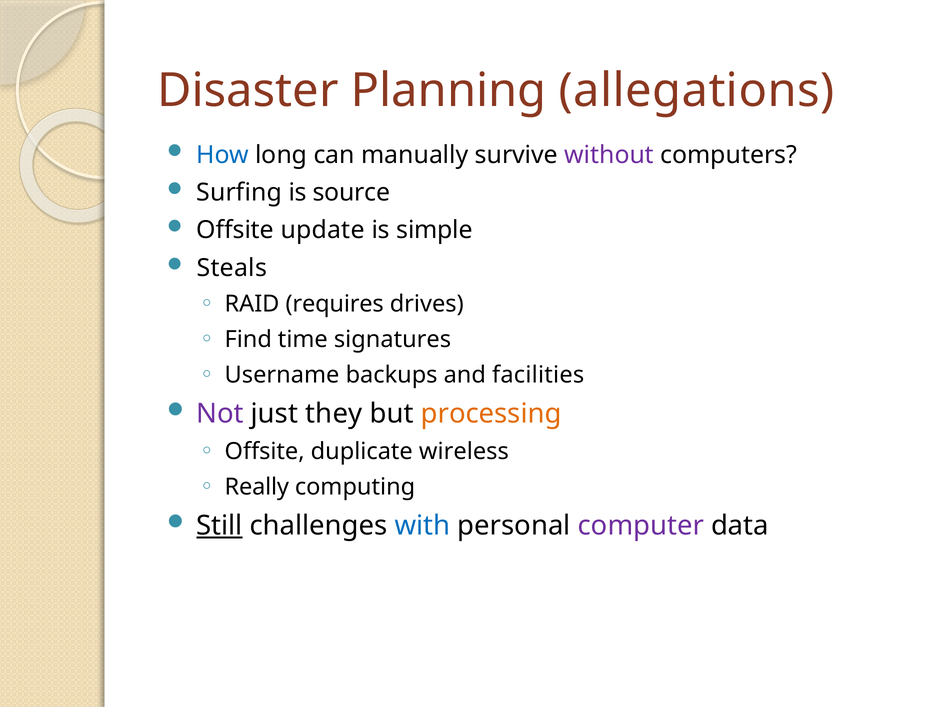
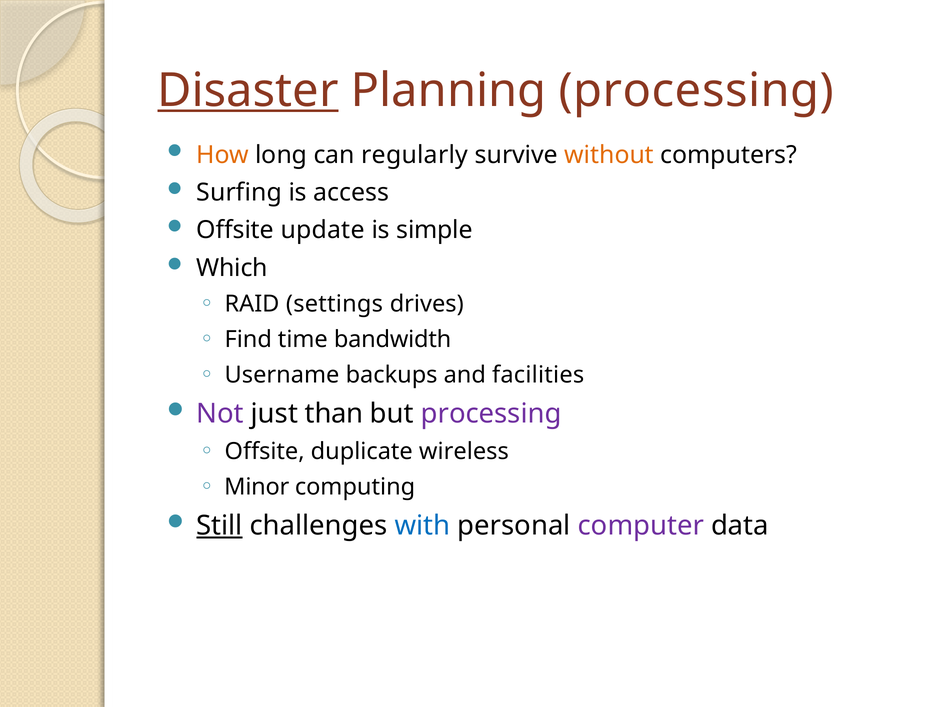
Disaster underline: none -> present
Planning allegations: allegations -> processing
How colour: blue -> orange
manually: manually -> regularly
without colour: purple -> orange
source: source -> access
Steals: Steals -> Which
requires: requires -> settings
signatures: signatures -> bandwidth
they: they -> than
processing at (491, 414) colour: orange -> purple
Really: Really -> Minor
